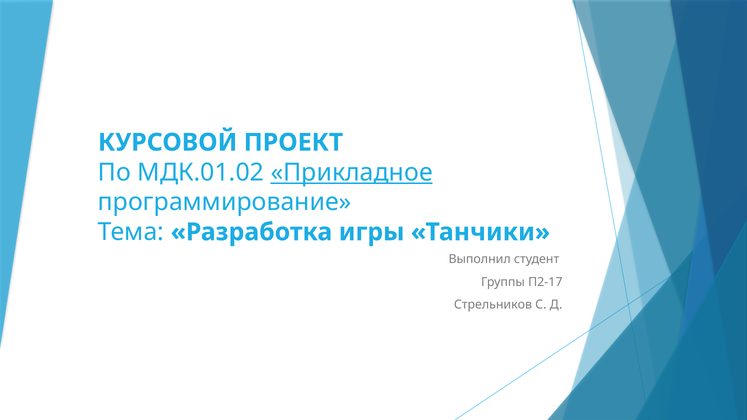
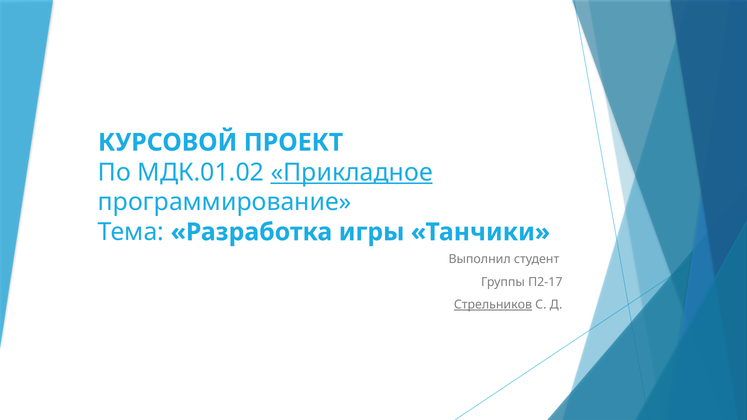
Стрельников underline: none -> present
